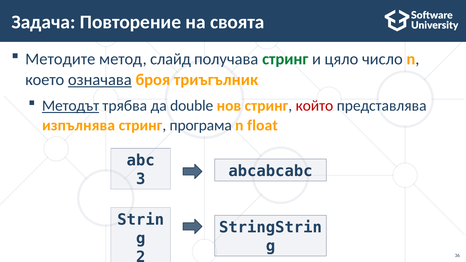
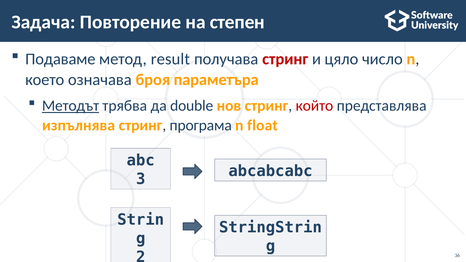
своята: своята -> степен
Методите: Методите -> Подаваме
слайд: слайд -> result
стринг at (285, 59) colour: green -> red
означава underline: present -> none
триъгълник: триъгълник -> параметъра
